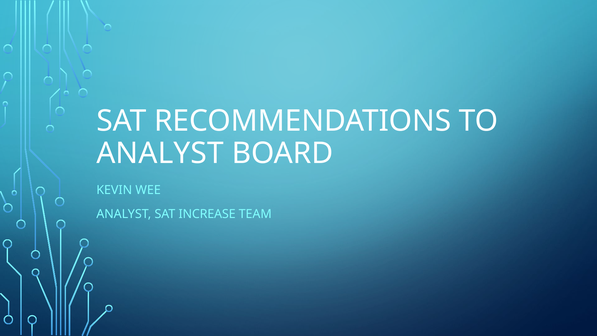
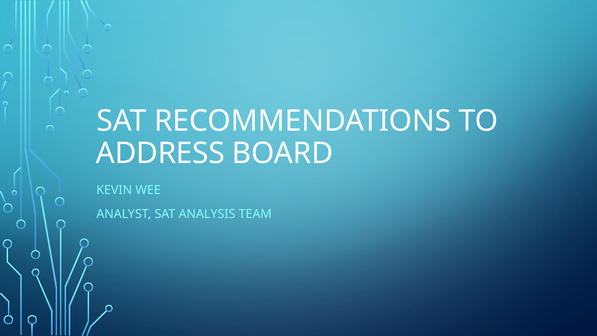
ANALYST at (160, 153): ANALYST -> ADDRESS
INCREASE: INCREASE -> ANALYSIS
